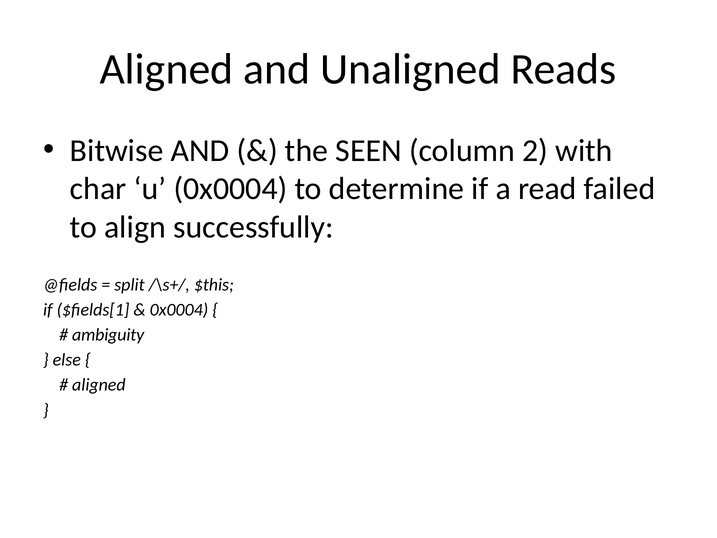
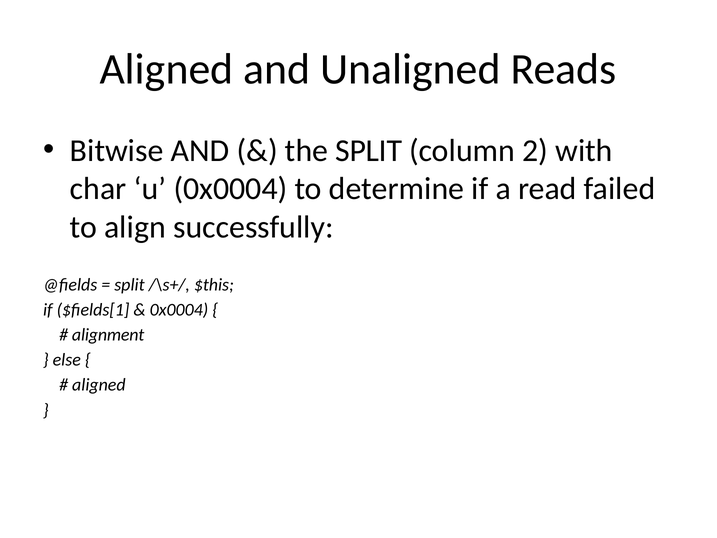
the SEEN: SEEN -> SPLIT
ambiguity: ambiguity -> alignment
